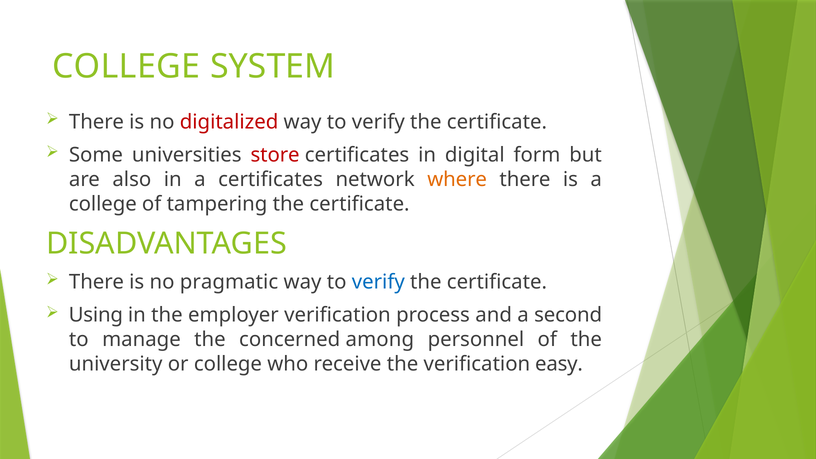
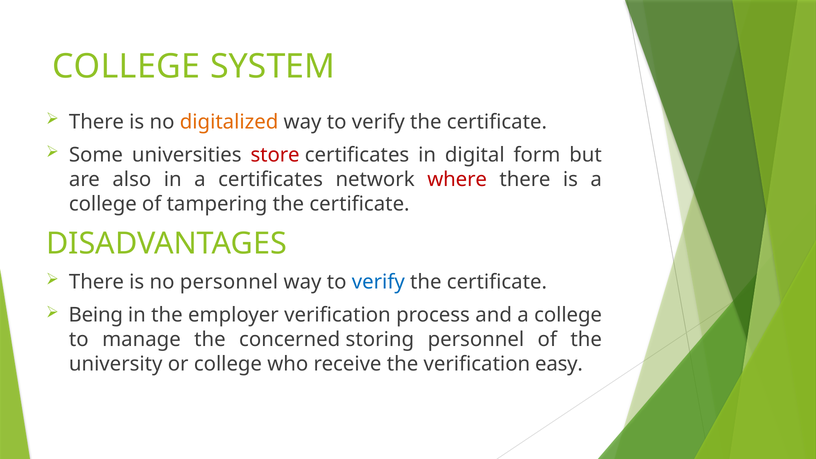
digitalized colour: red -> orange
where colour: orange -> red
no pragmatic: pragmatic -> personnel
Using: Using -> Being
and a second: second -> college
among: among -> storing
